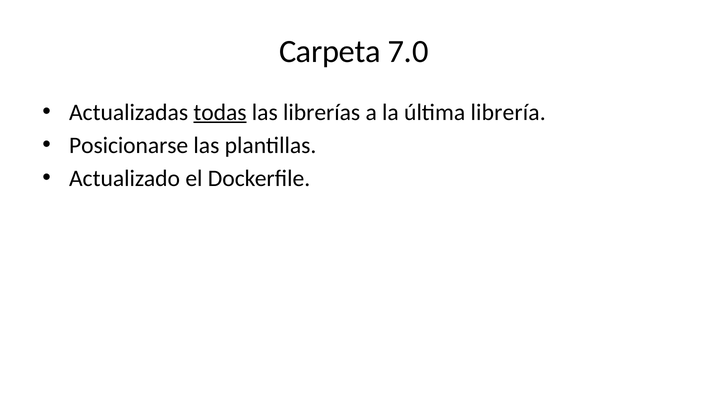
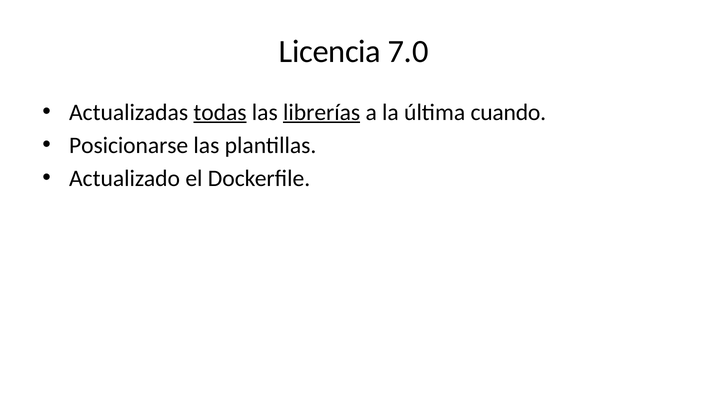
Carpeta: Carpeta -> Licencia
librerías underline: none -> present
librería: librería -> cuando
